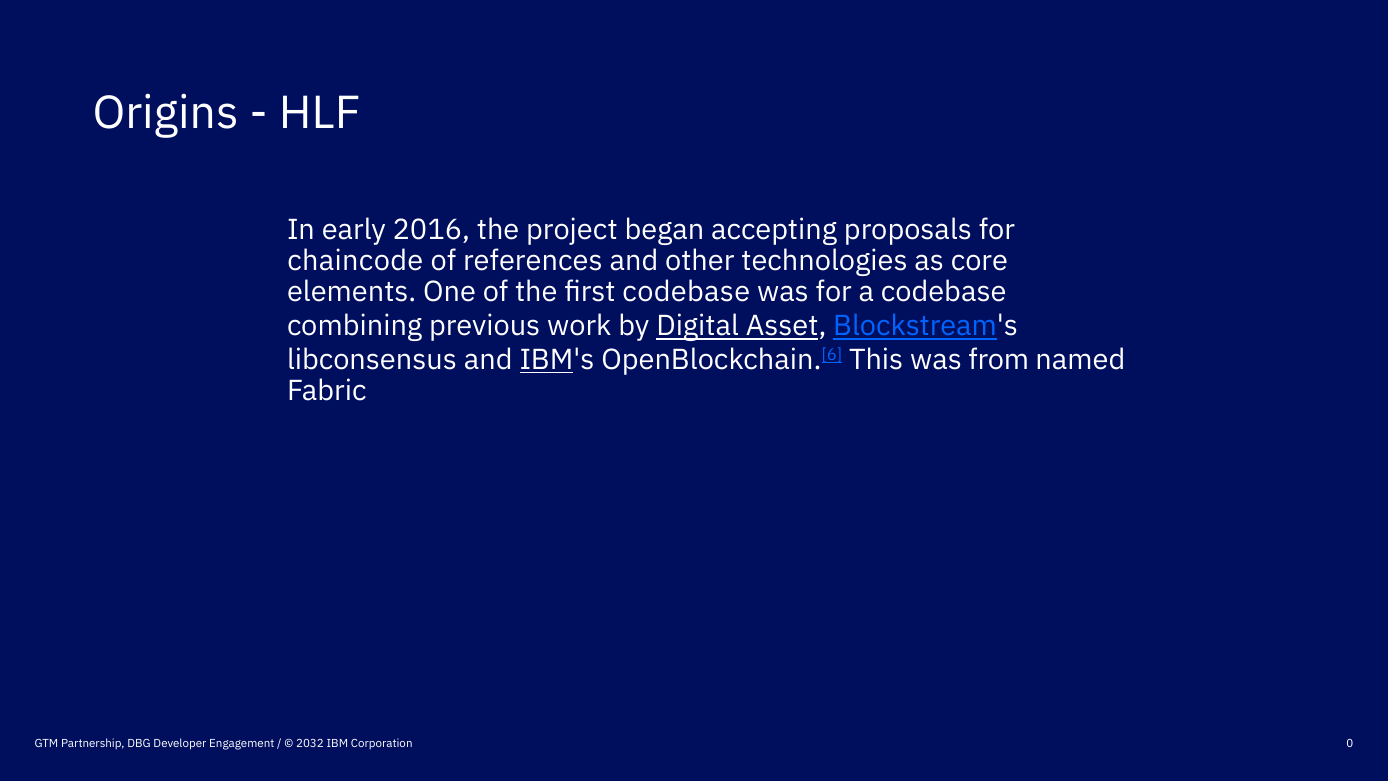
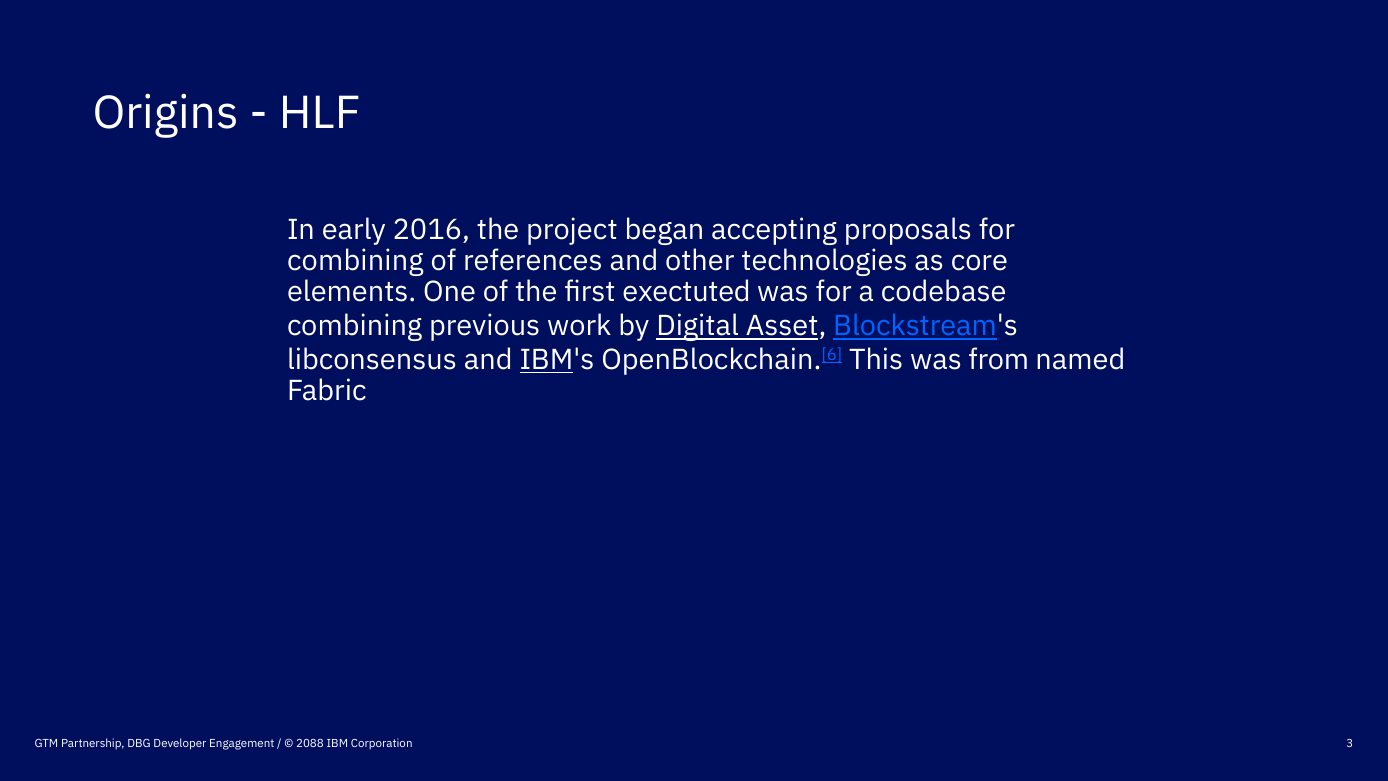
chaincode at (355, 261): chaincode -> combining
first codebase: codebase -> exectuted
2032: 2032 -> 2088
0: 0 -> 3
